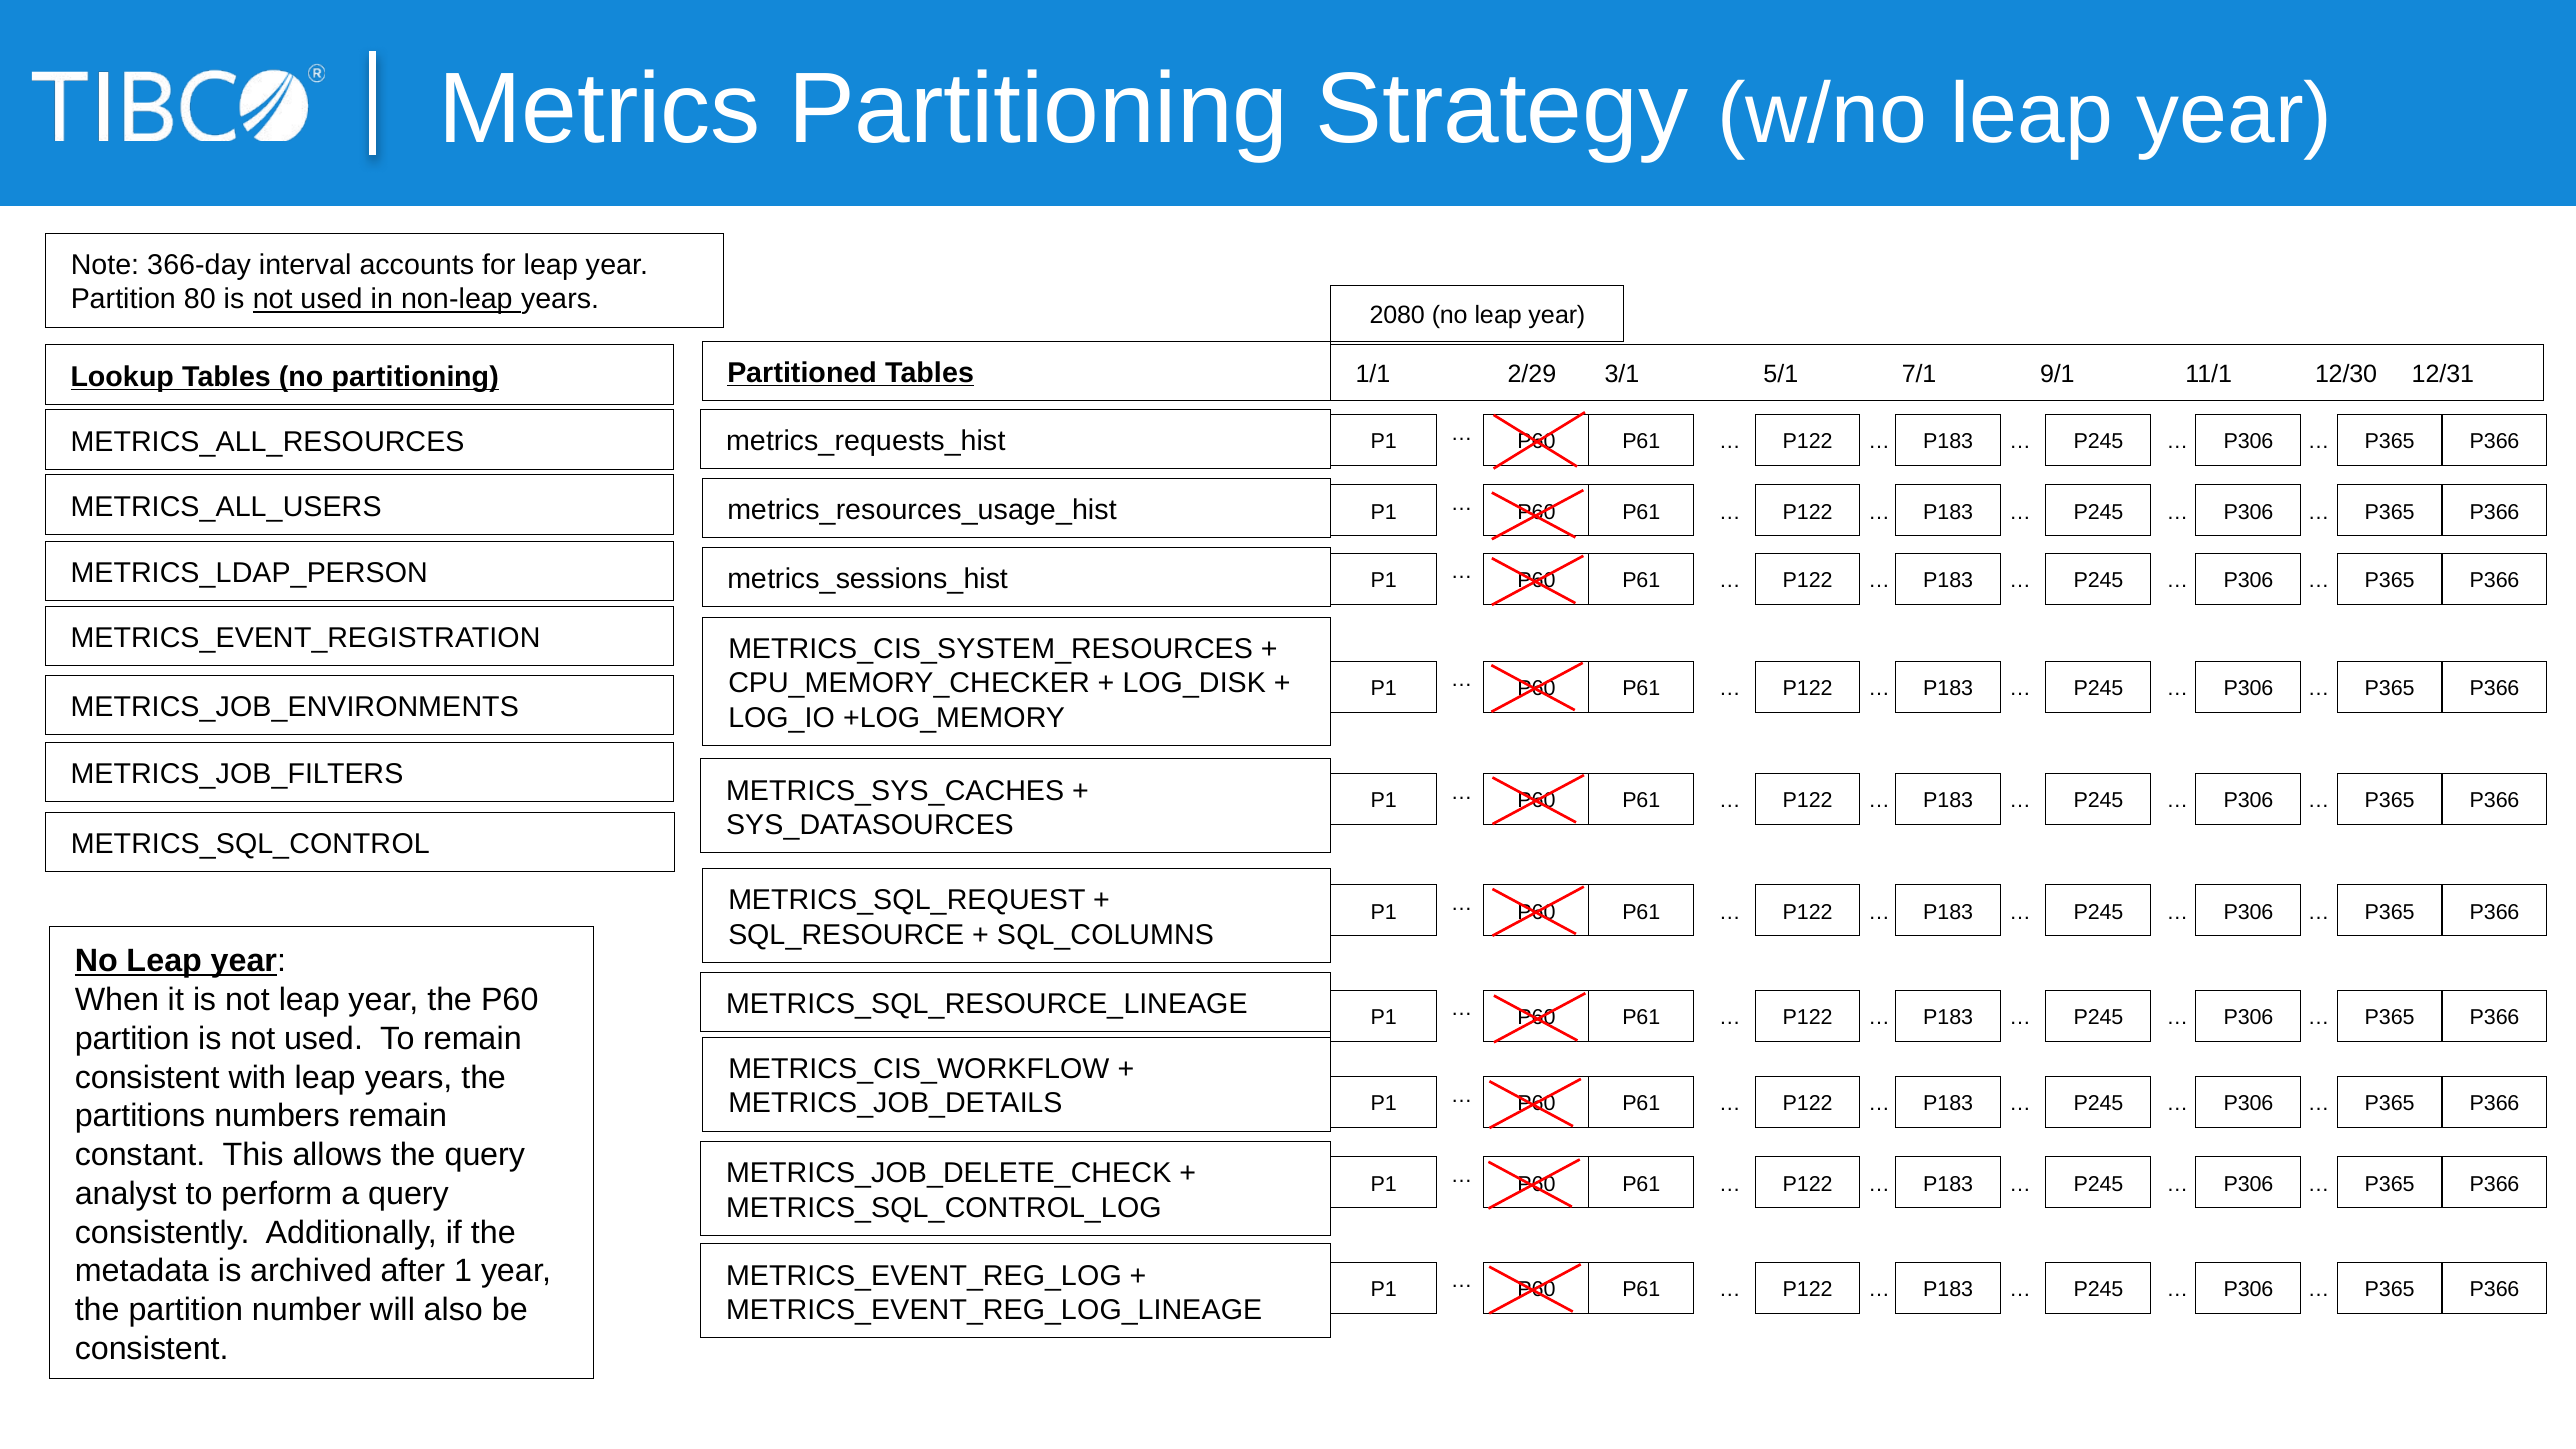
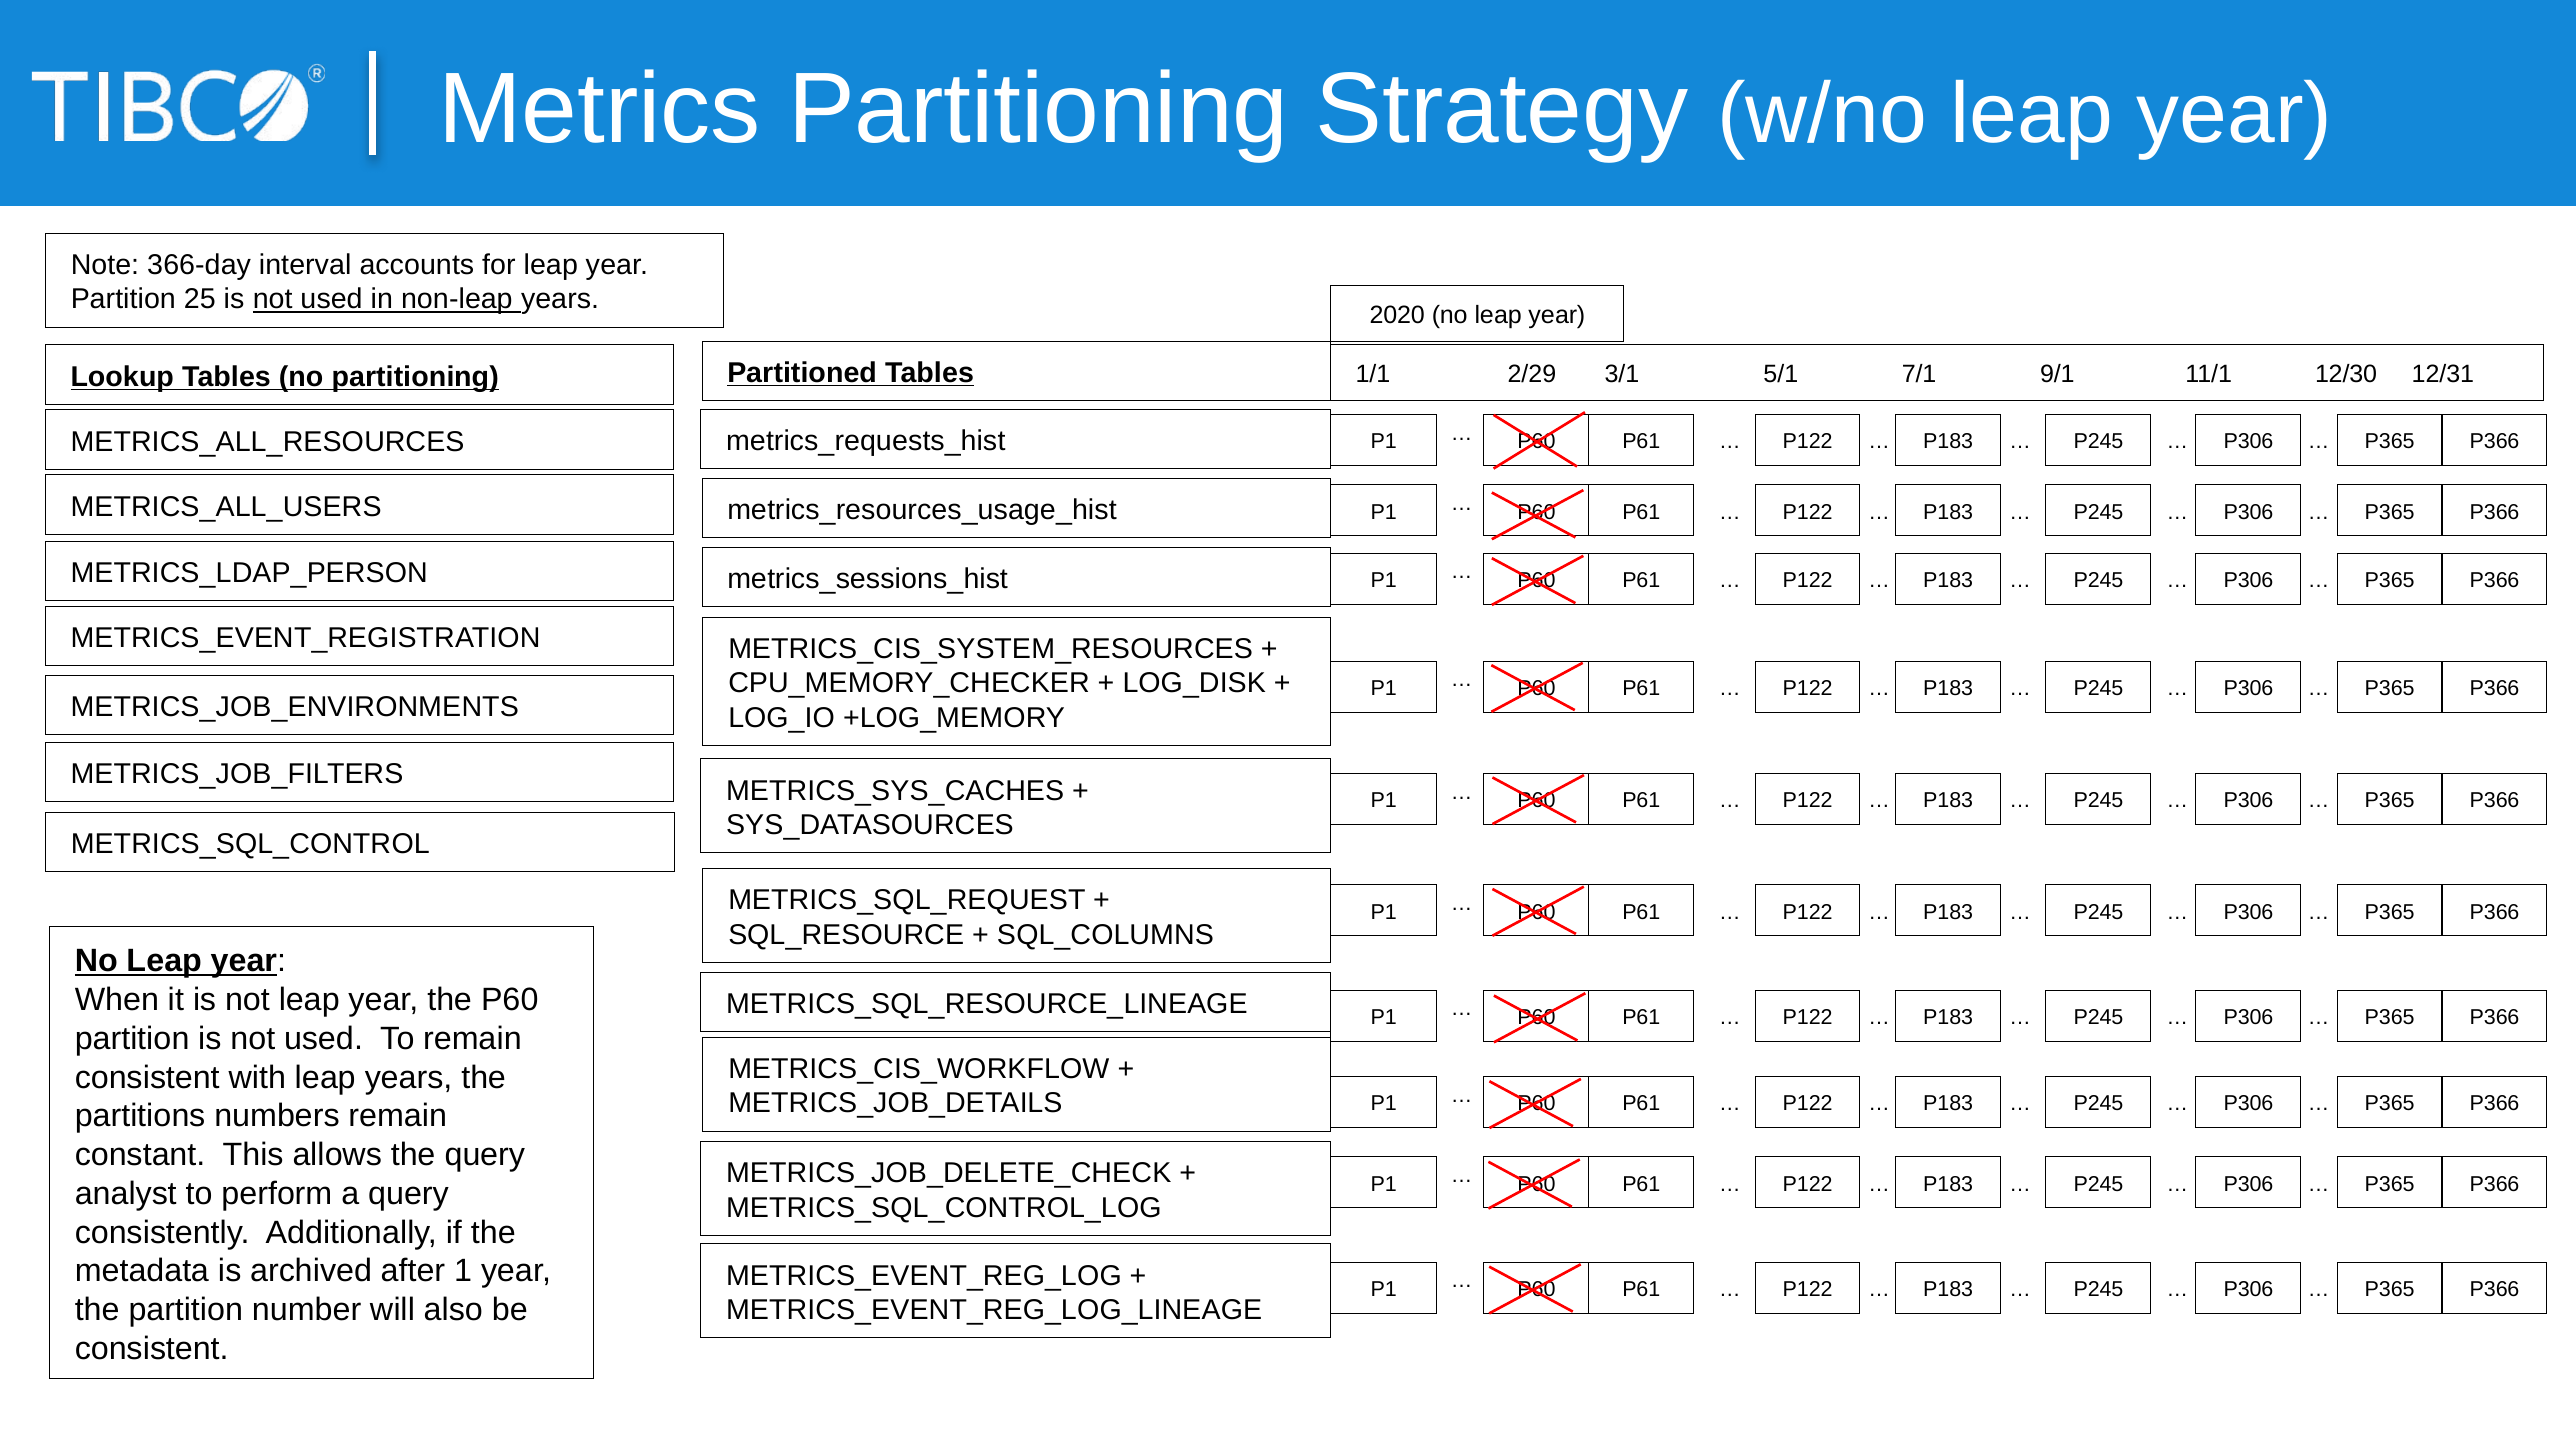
80: 80 -> 25
2080: 2080 -> 2020
